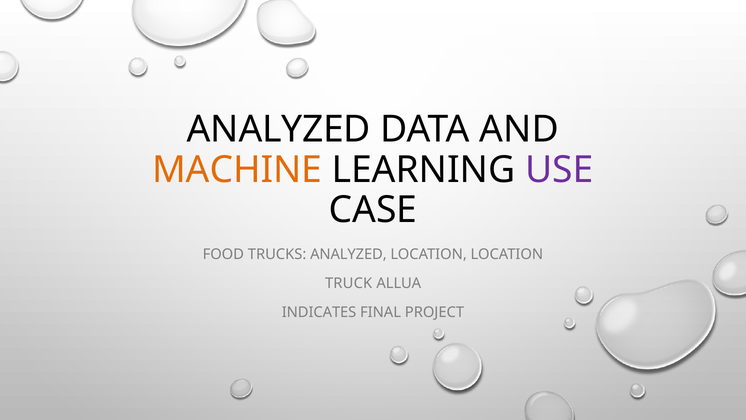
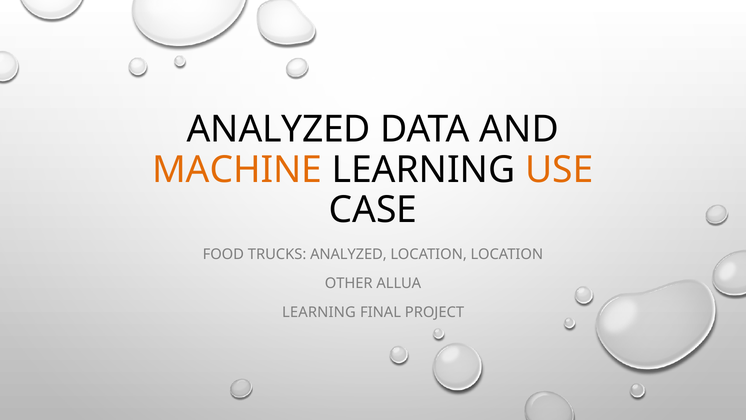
USE colour: purple -> orange
TRUCK: TRUCK -> OTHER
INDICATES at (319, 312): INDICATES -> LEARNING
